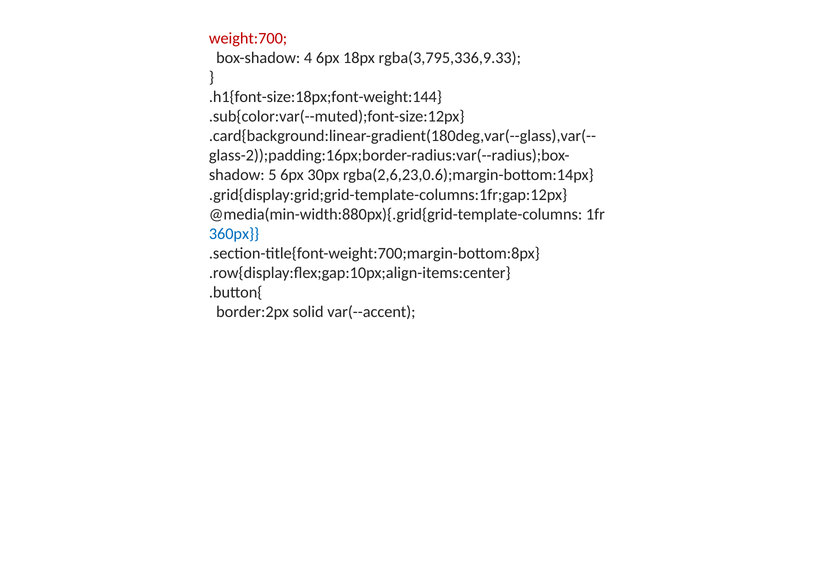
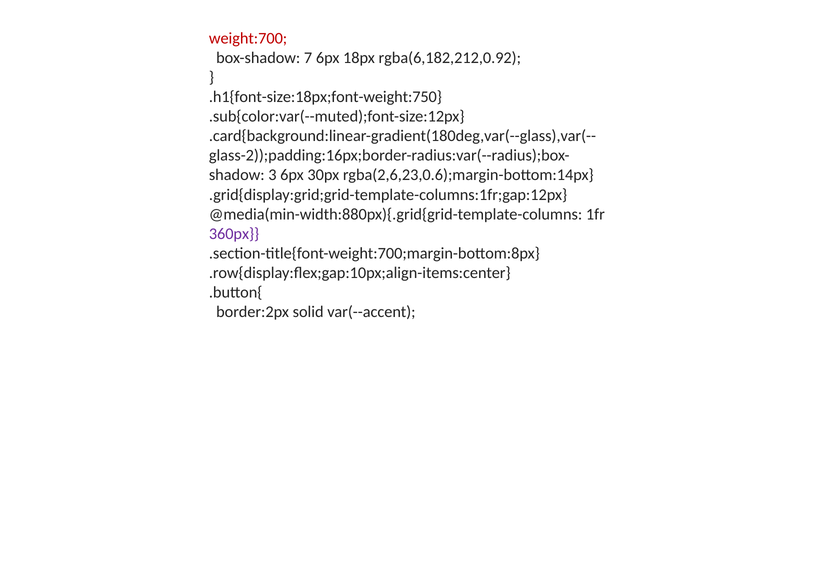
4: 4 -> 7
rgba(3,795,336,9.33: rgba(3,795,336,9.33 -> rgba(6,182,212,0.92
.h1{font-size:18px;font-weight:144: .h1{font-size:18px;font-weight:144 -> .h1{font-size:18px;font-weight:750
5: 5 -> 3
360px colour: blue -> purple
